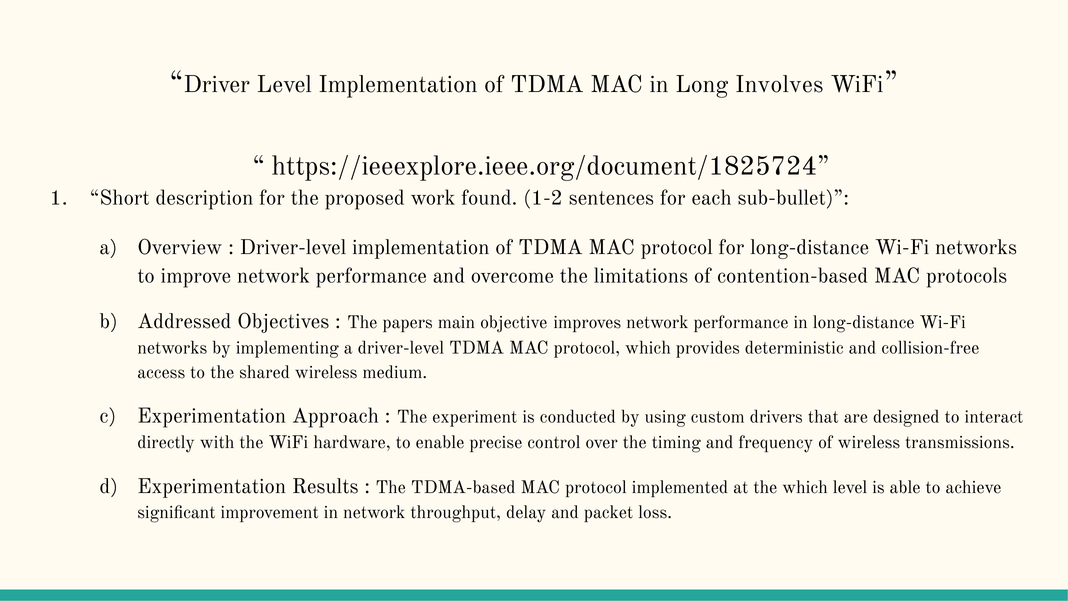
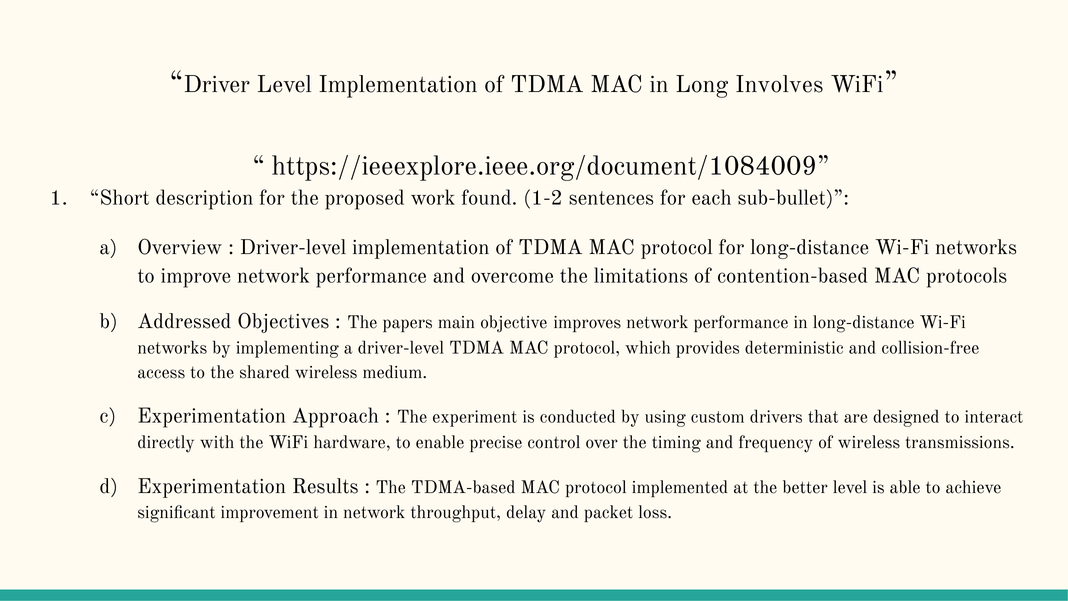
https://ieeexplore.ieee.org/document/1825724: https://ieeexplore.ieee.org/document/1825724 -> https://ieeexplore.ieee.org/document/1084009
the which: which -> better
